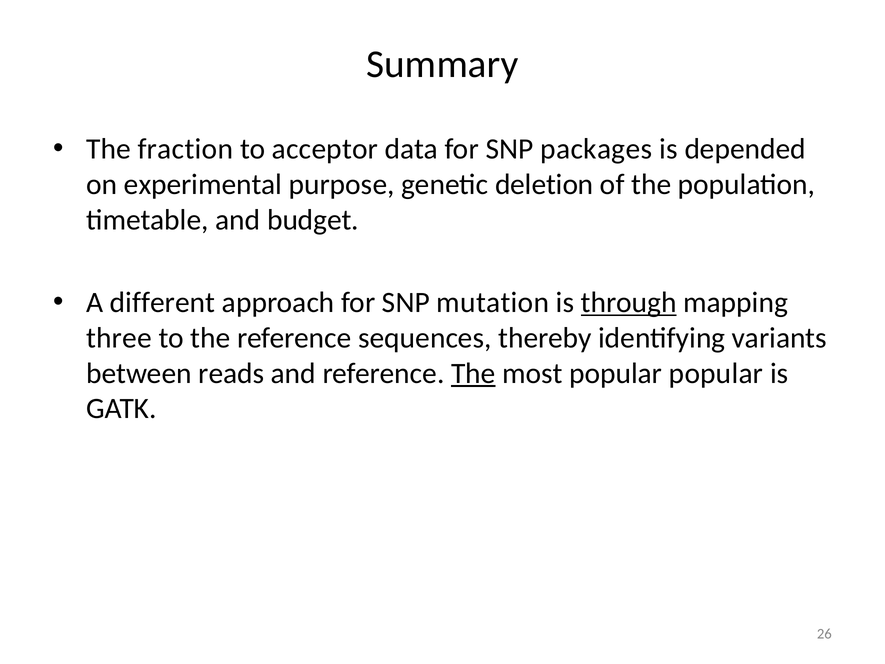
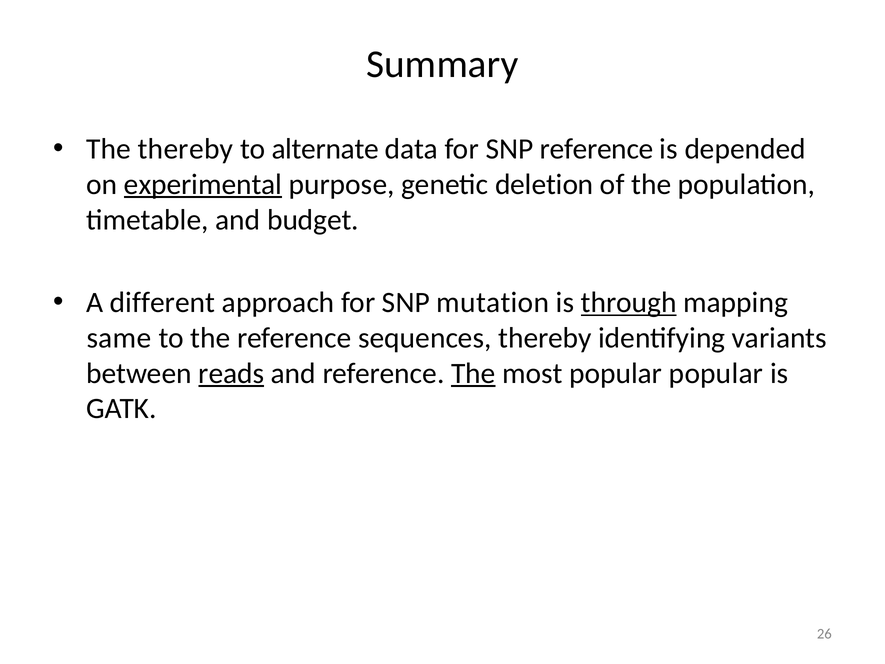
The fraction: fraction -> thereby
acceptor: acceptor -> alternate
SNP packages: packages -> reference
experimental underline: none -> present
three: three -> same
reads underline: none -> present
